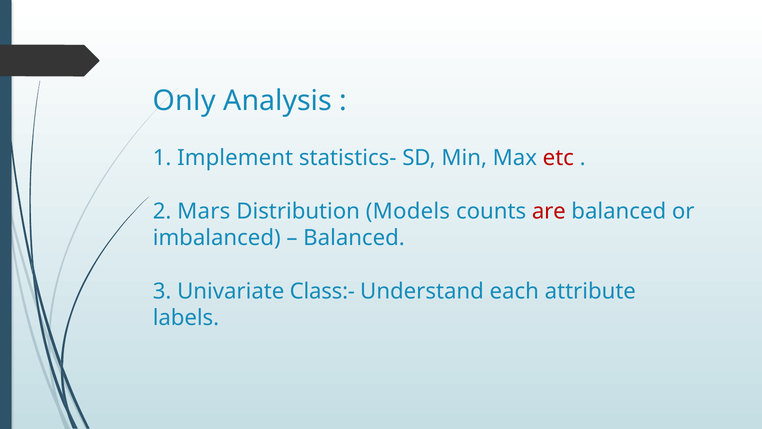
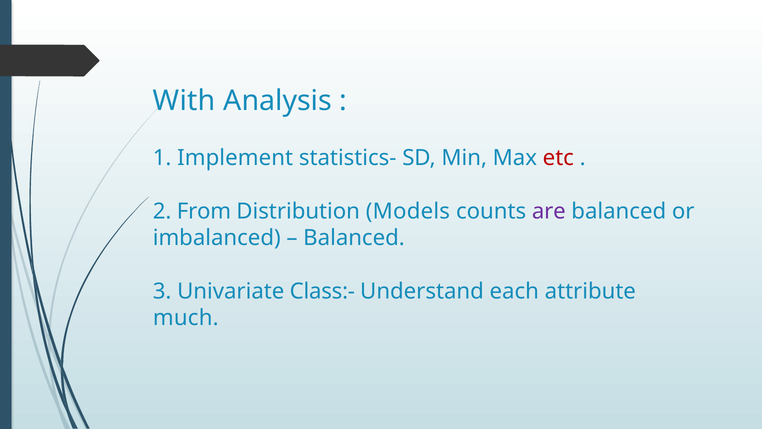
Only: Only -> With
Mars: Mars -> From
are colour: red -> purple
labels: labels -> much
